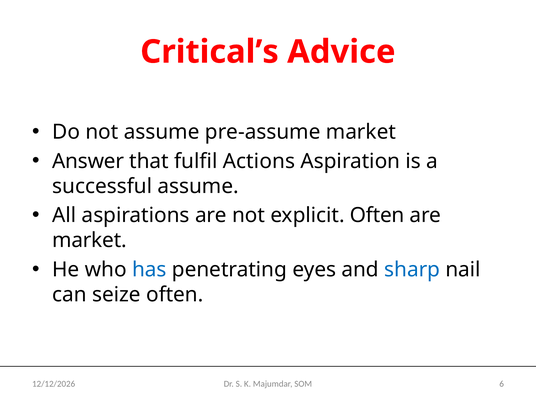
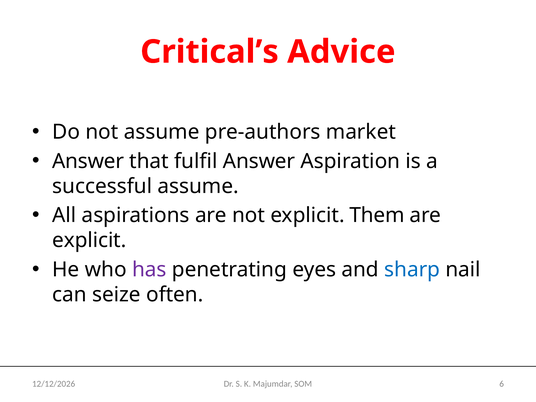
pre-assume: pre-assume -> pre-authors
fulfil Actions: Actions -> Answer
explicit Often: Often -> Them
market at (89, 240): market -> explicit
has colour: blue -> purple
